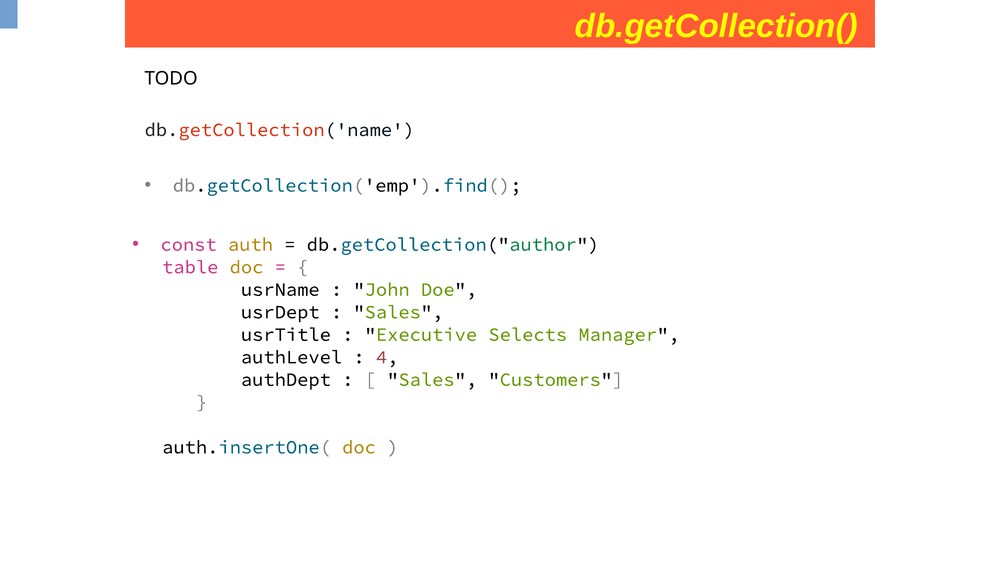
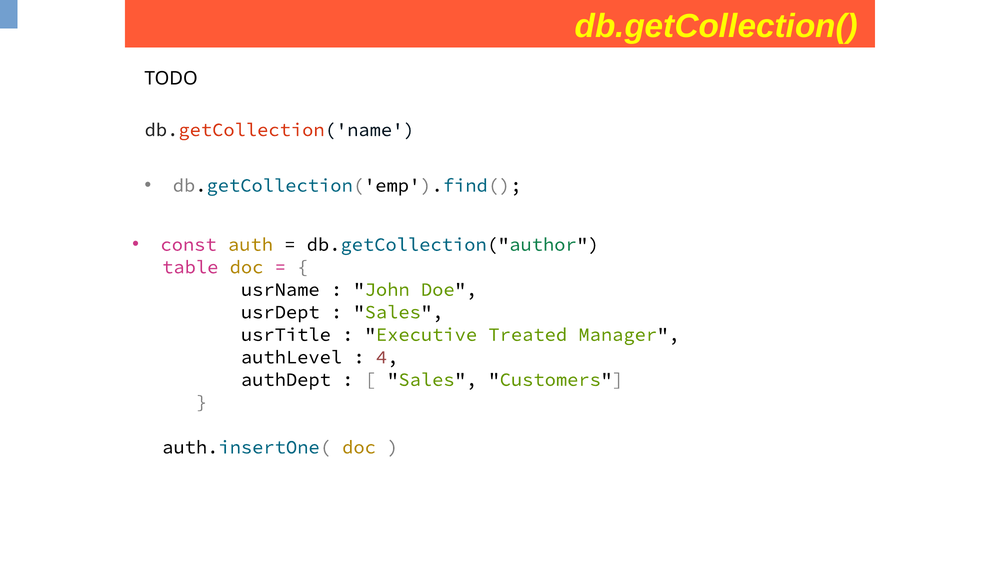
Selects: Selects -> Treated
